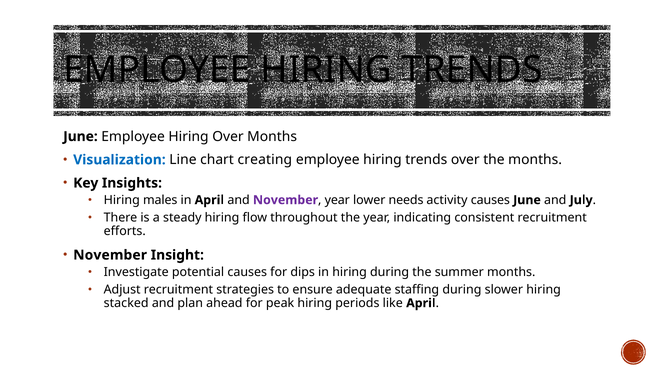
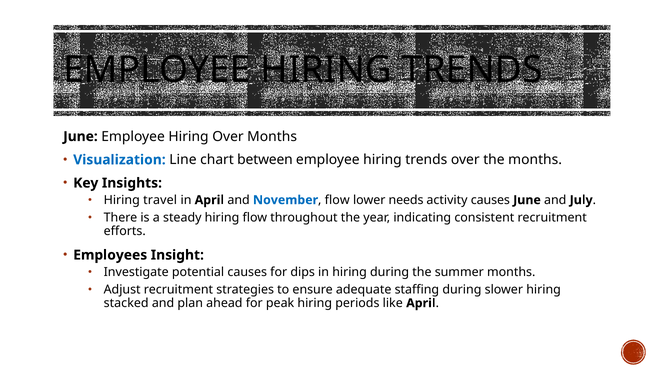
creating: creating -> between
males: males -> travel
November at (286, 200) colour: purple -> blue
year at (337, 200): year -> flow
November at (110, 255): November -> Employees
